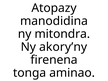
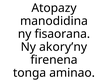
mitondra: mitondra -> fisaorana
